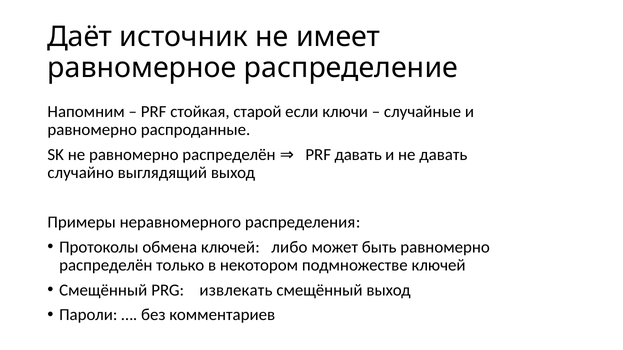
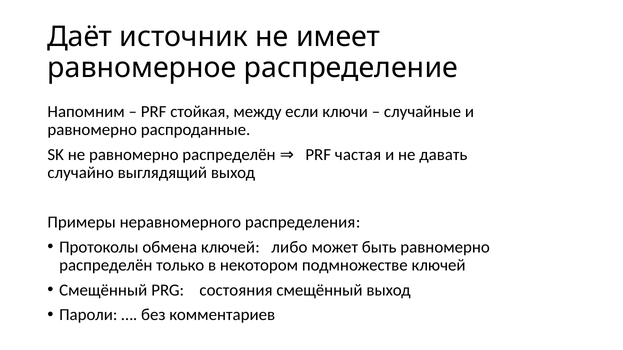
старой: старой -> между
давать at (358, 155): давать -> частая
извлекать: извлекать -> состояния
